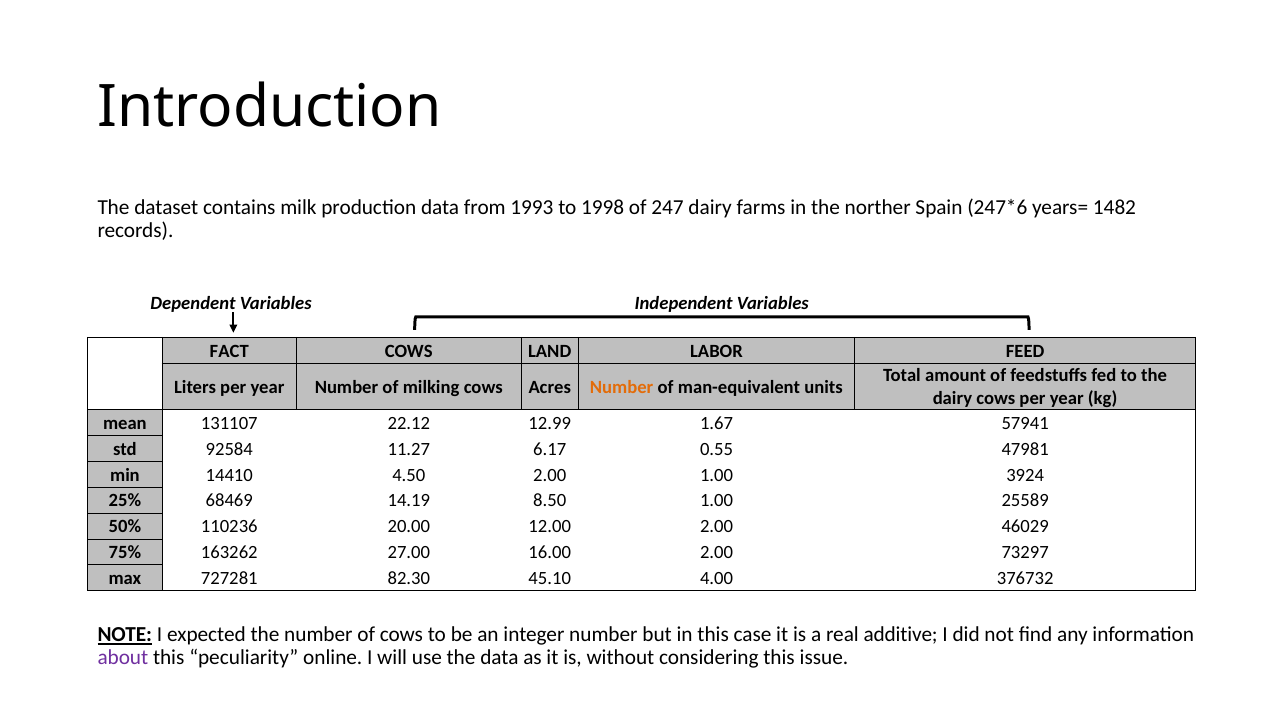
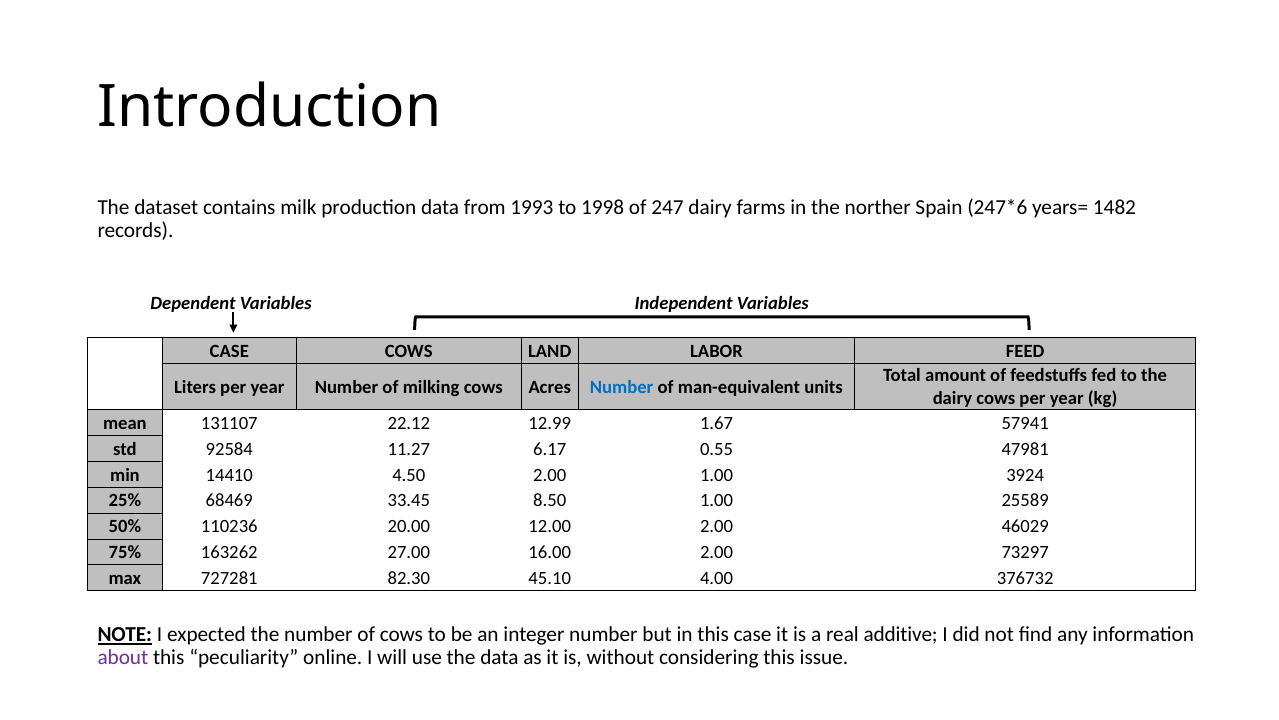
FACT at (229, 351): FACT -> CASE
Number at (622, 387) colour: orange -> blue
14.19: 14.19 -> 33.45
